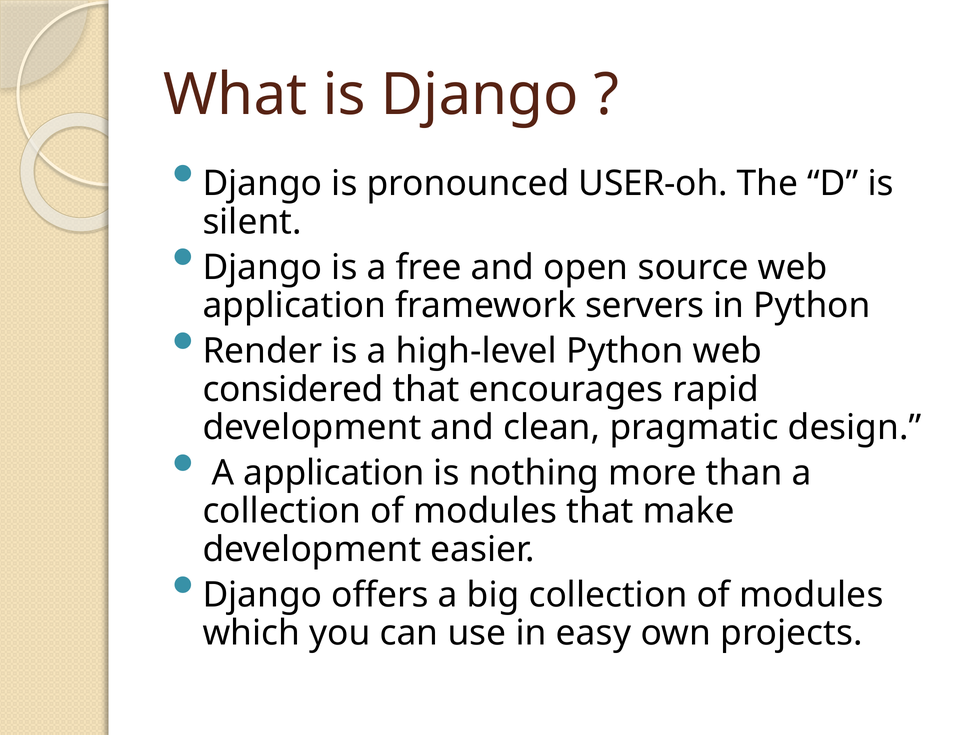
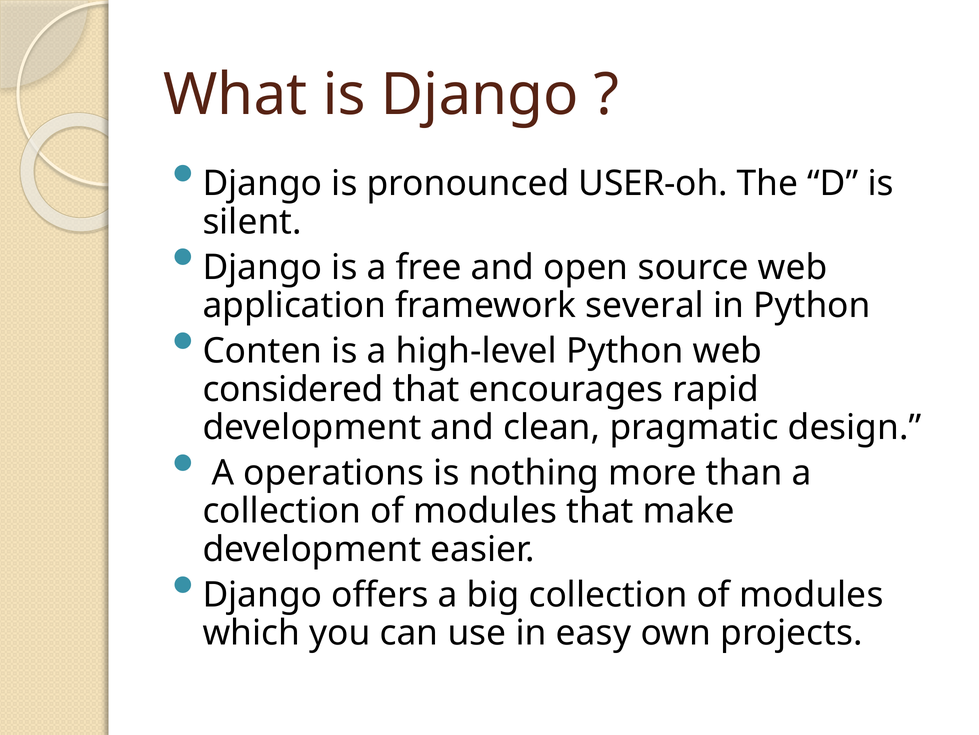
servers: servers -> several
Render: Render -> Conten
A application: application -> operations
